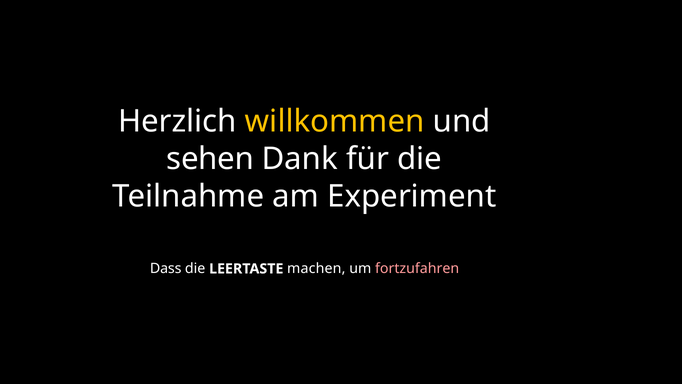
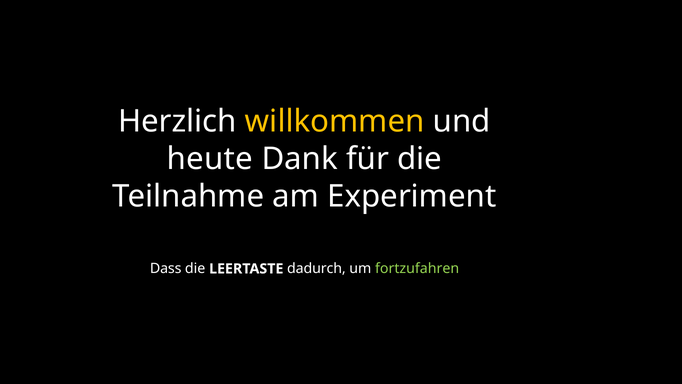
sehen: sehen -> heute
machen: machen -> dadurch
fortzufahren colour: pink -> light green
